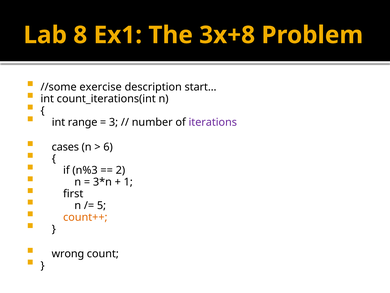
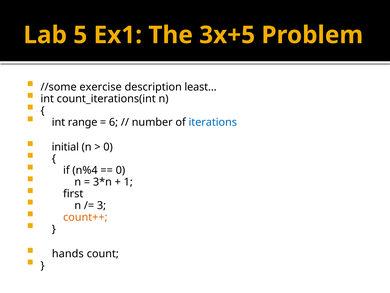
8: 8 -> 5
3x+8: 3x+8 -> 3x+5
start…: start… -> least…
3: 3 -> 6
iterations colour: purple -> blue
cases: cases -> initial
6 at (108, 147): 6 -> 0
n%3: n%3 -> n%4
2 at (120, 170): 2 -> 0
5: 5 -> 3
wrong: wrong -> hands
